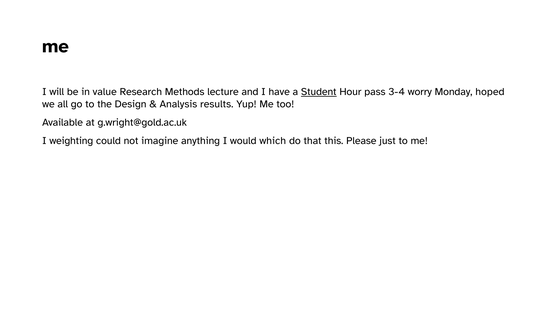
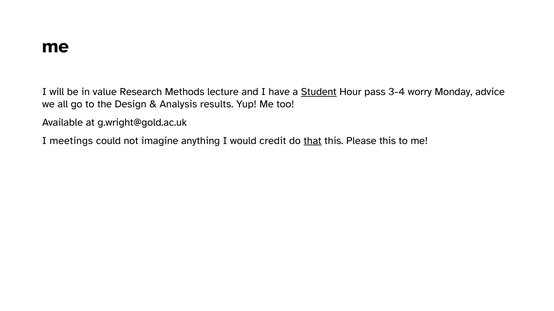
hoped: hoped -> advice
weighting: weighting -> meetings
which: which -> credit
that underline: none -> present
Please just: just -> this
